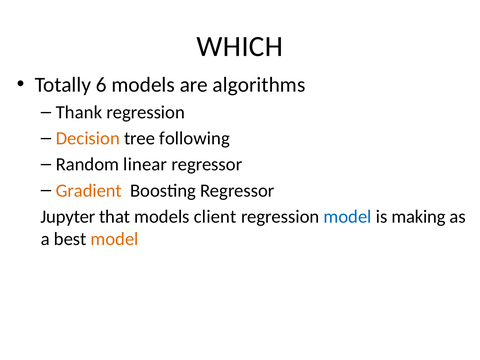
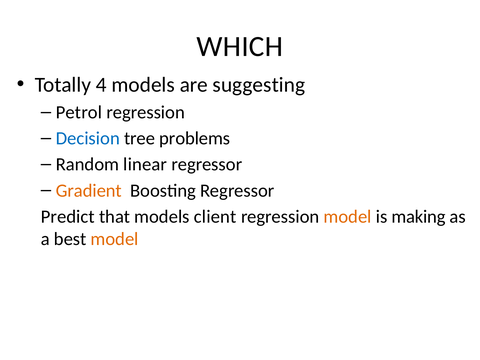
6: 6 -> 4
algorithms: algorithms -> suggesting
Thank: Thank -> Petrol
Decision colour: orange -> blue
following: following -> problems
Jupyter: Jupyter -> Predict
model at (348, 217) colour: blue -> orange
